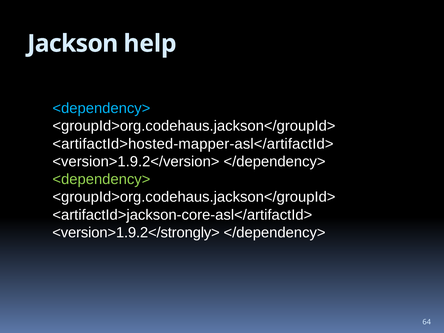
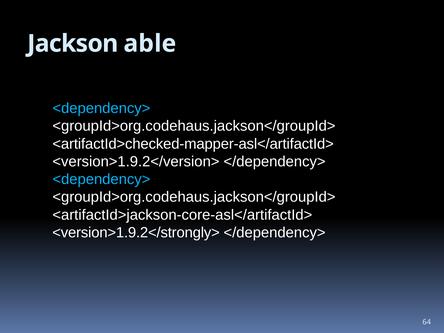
help: help -> able
<artifactId>hosted-mapper-asl</artifactId>: <artifactId>hosted-mapper-asl</artifactId> -> <artifactId>checked-mapper-asl</artifactId>
<dependency> at (101, 179) colour: light green -> light blue
